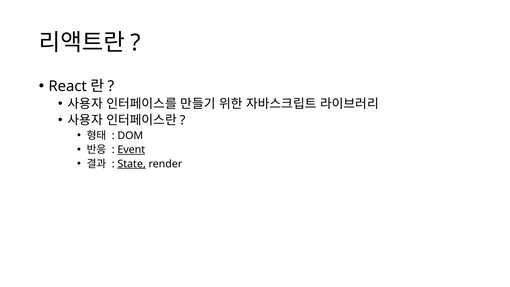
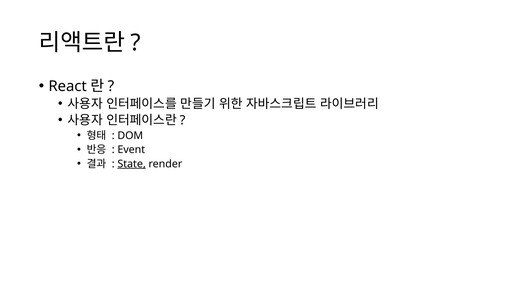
Event underline: present -> none
